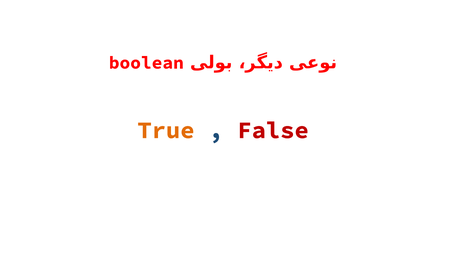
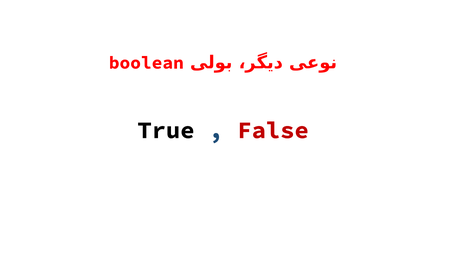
True colour: orange -> black
